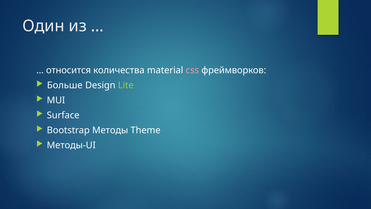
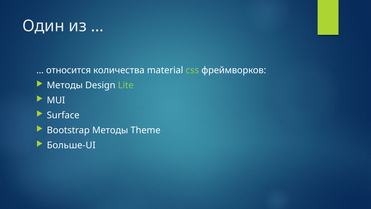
css colour: pink -> light green
Больше at (65, 85): Больше -> Методы
Методы-UI: Методы-UI -> Больше-UI
